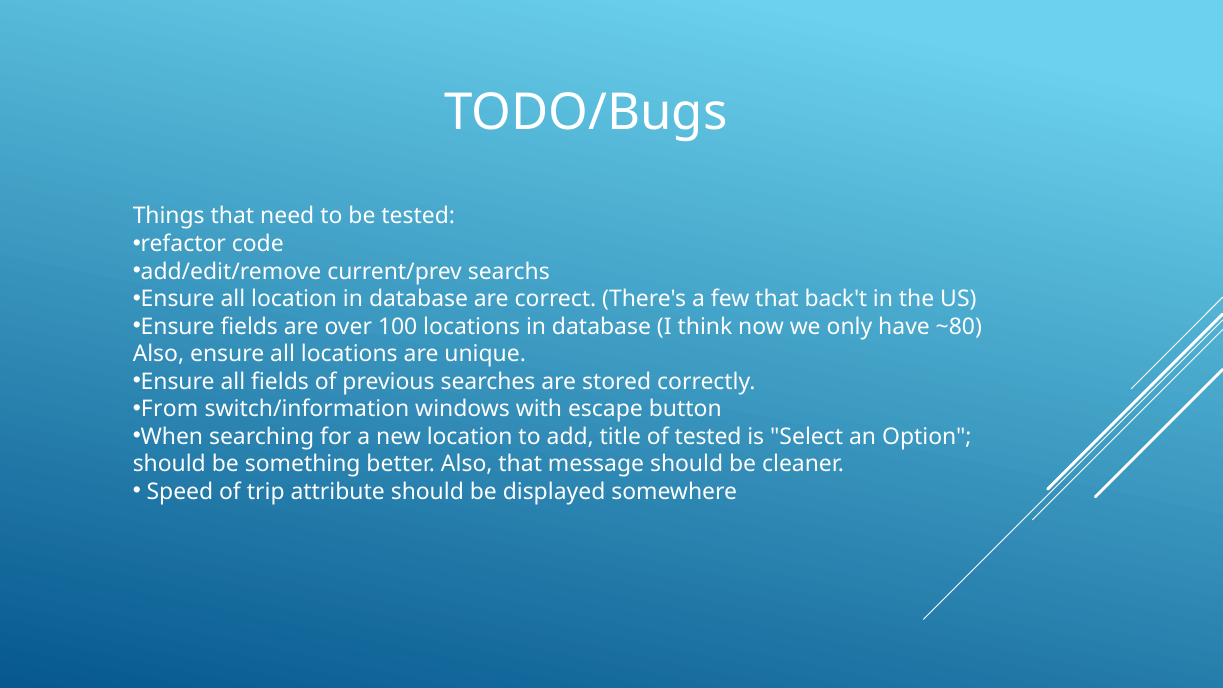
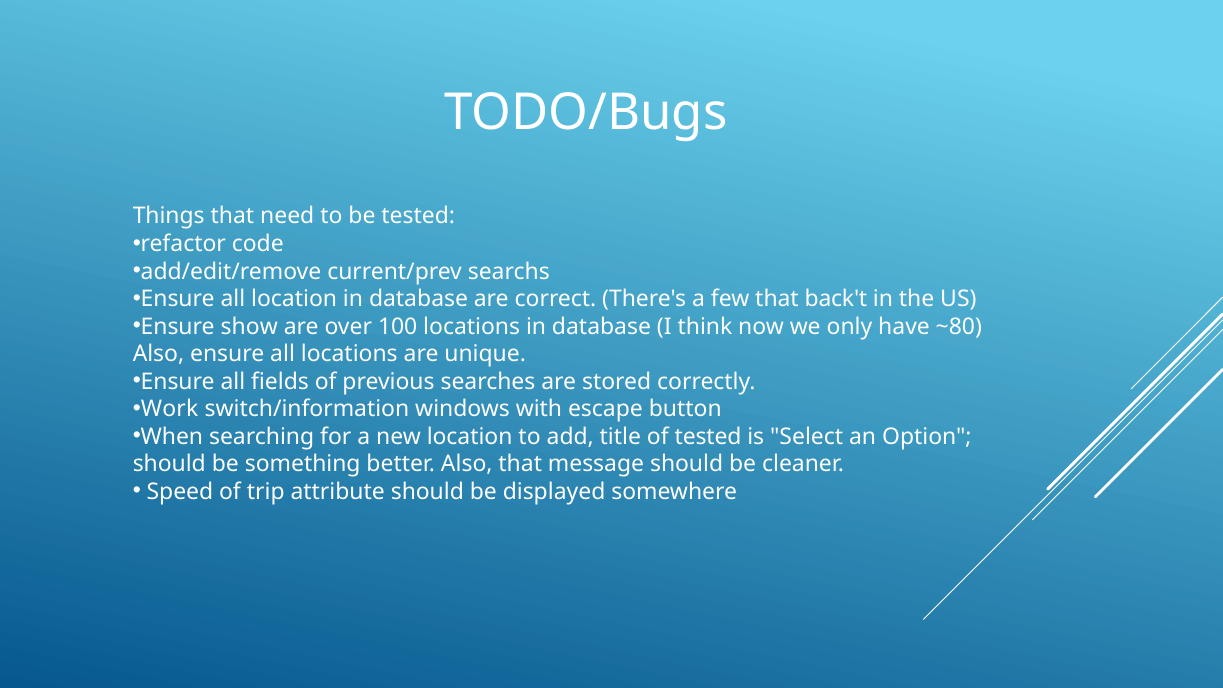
Ensure fields: fields -> show
From: From -> Work
